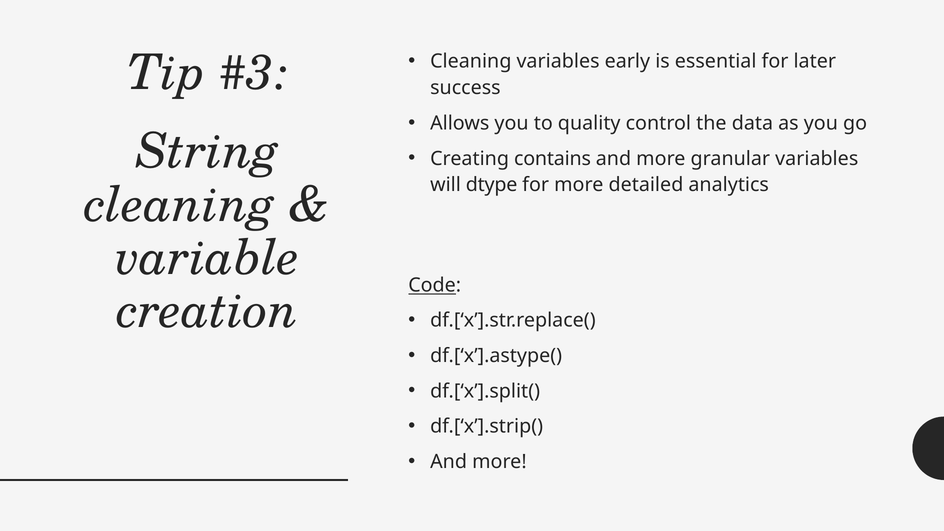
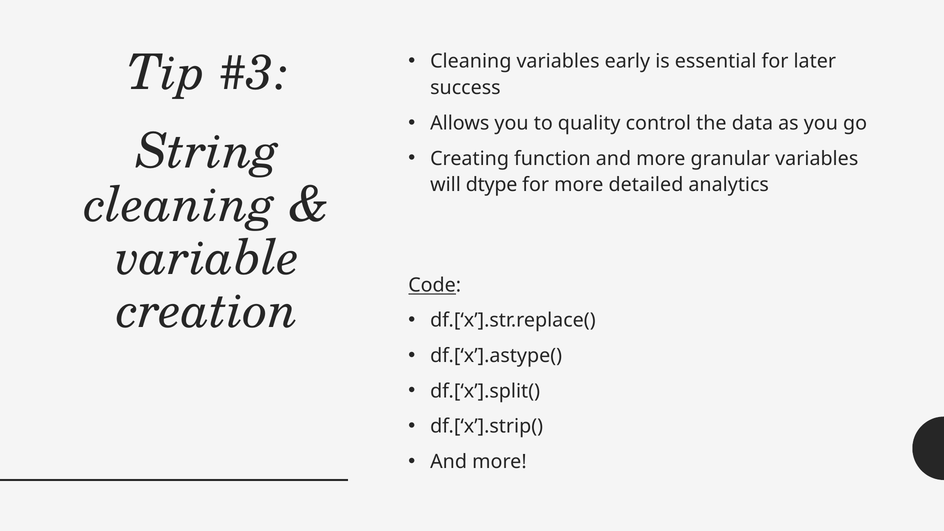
contains: contains -> function
